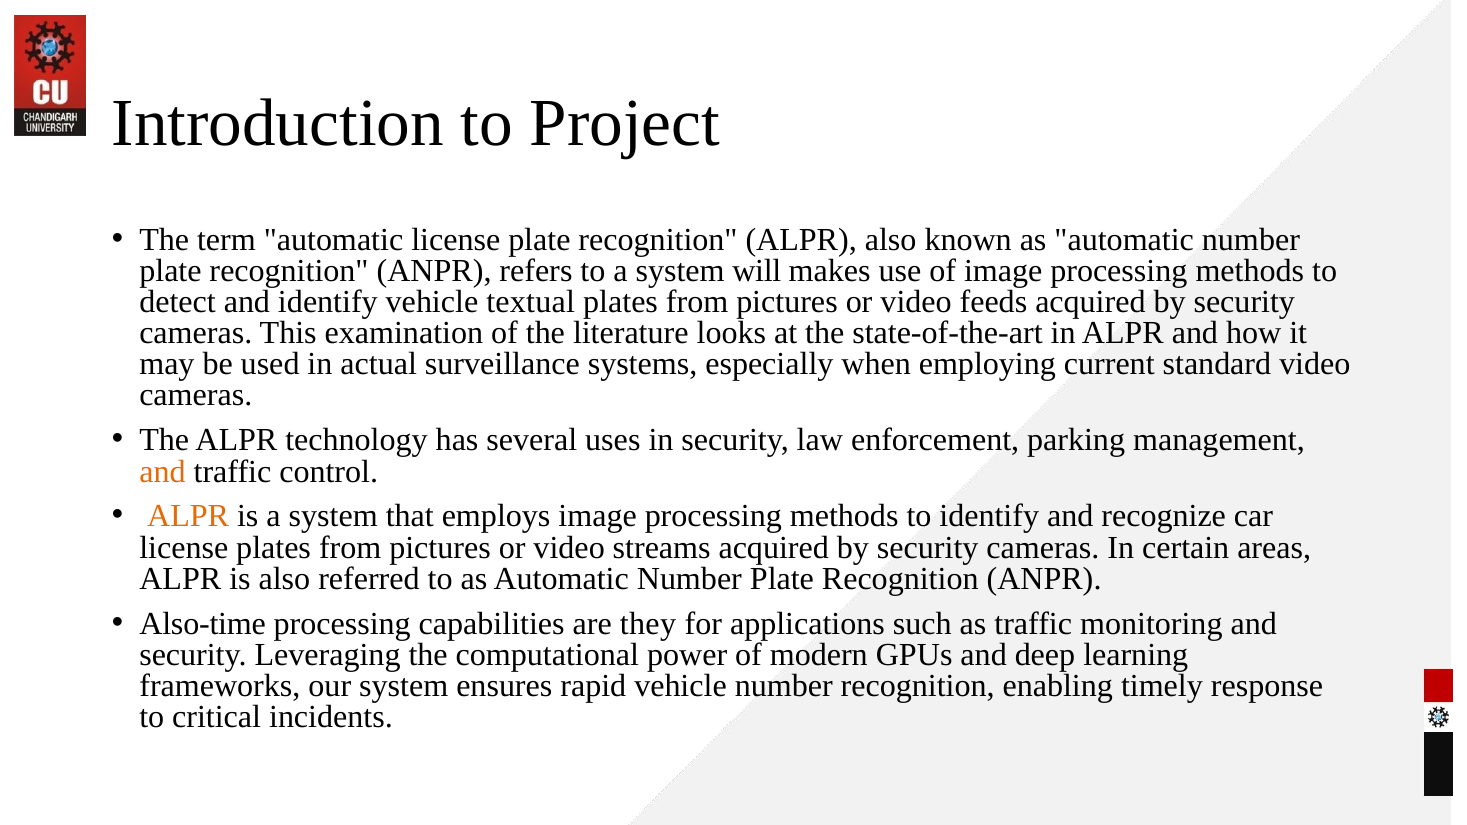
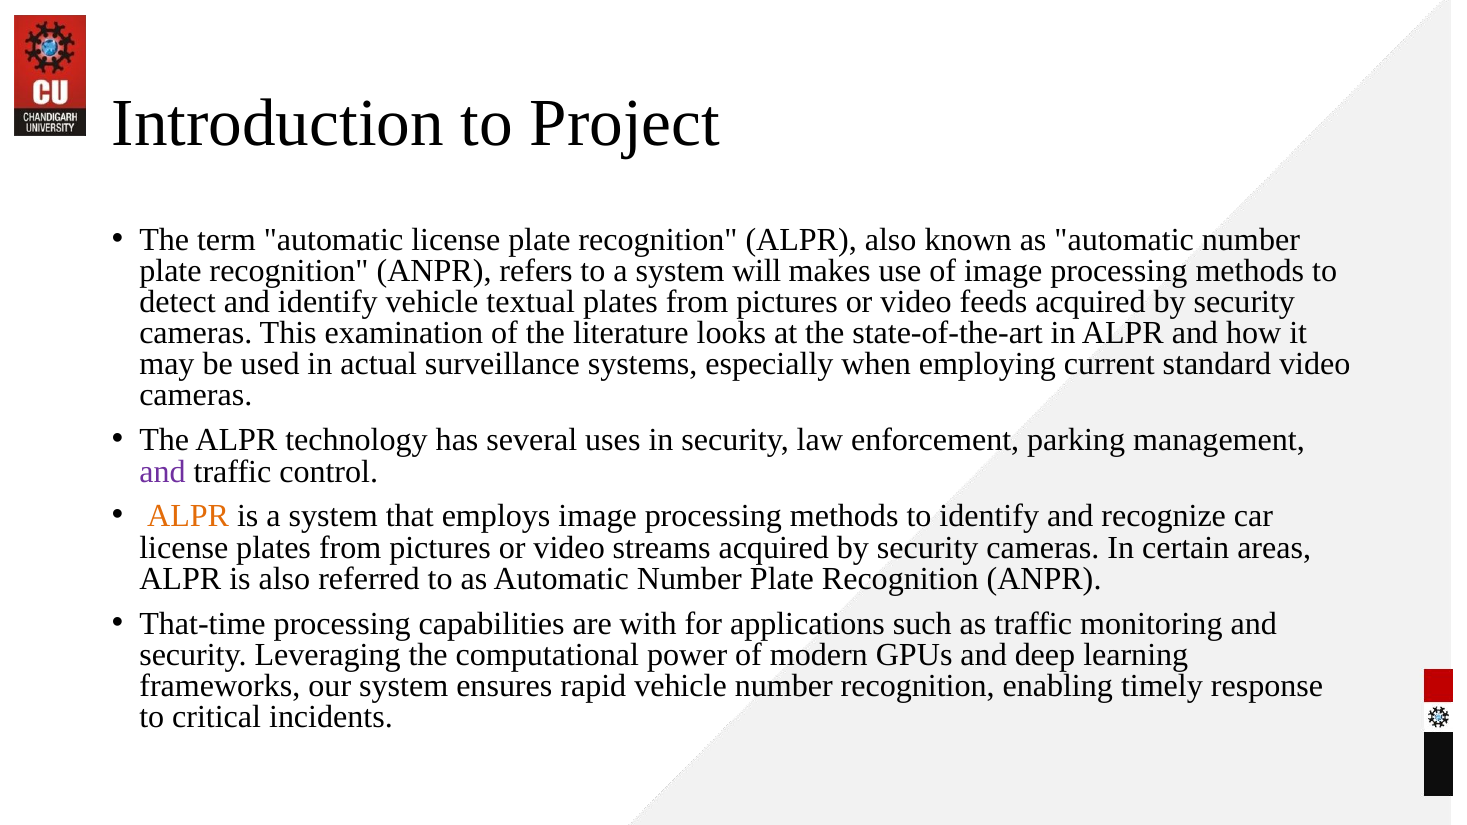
and at (162, 472) colour: orange -> purple
Also-time: Also-time -> That-time
they: they -> with
